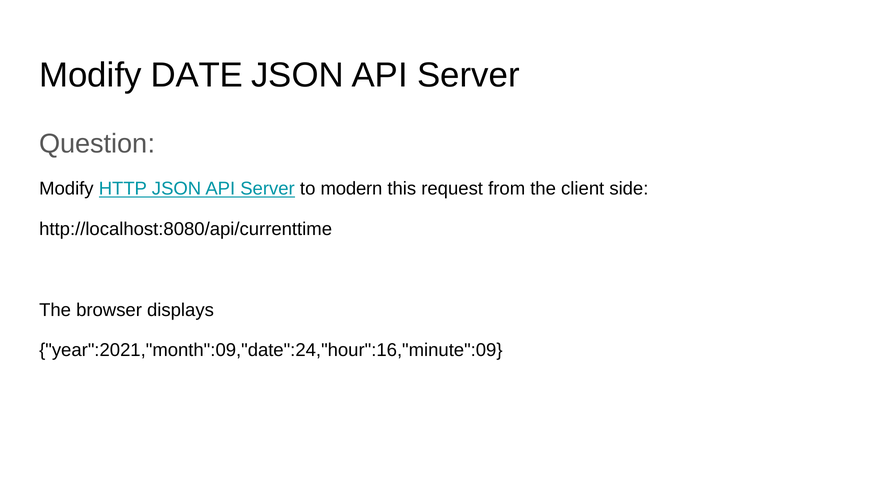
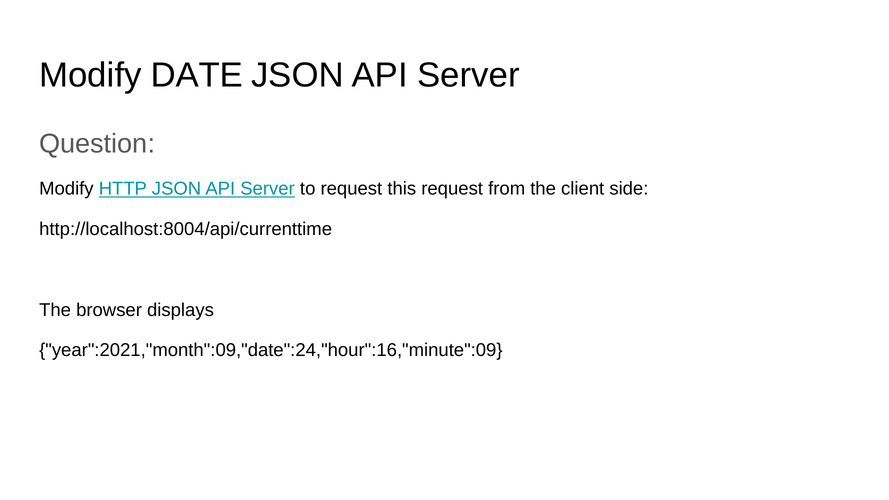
to modern: modern -> request
http://localhost:8080/api/currenttime: http://localhost:8080/api/currenttime -> http://localhost:8004/api/currenttime
